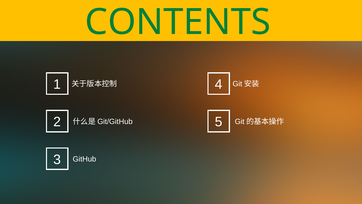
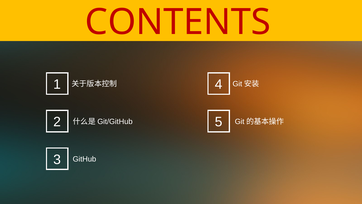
CONTENTS colour: green -> red
